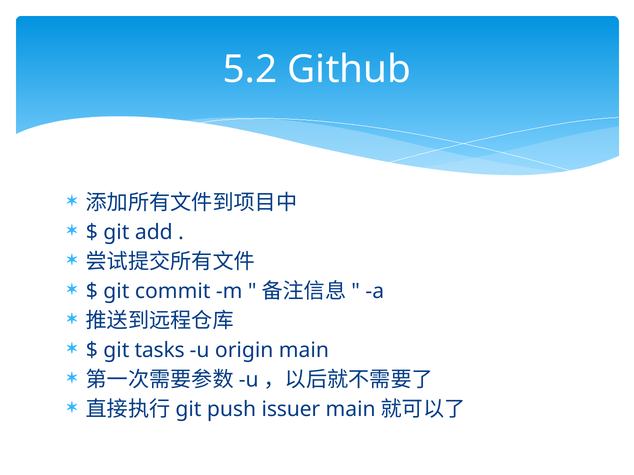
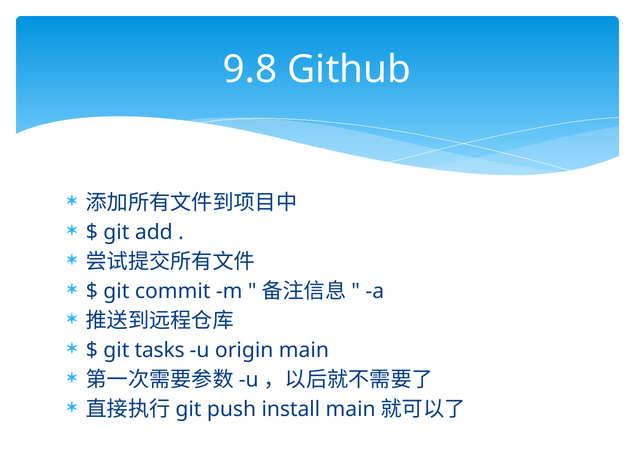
5.2: 5.2 -> 9.8
issuer: issuer -> install
